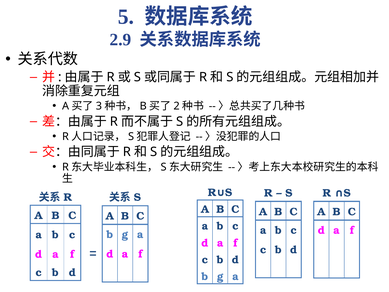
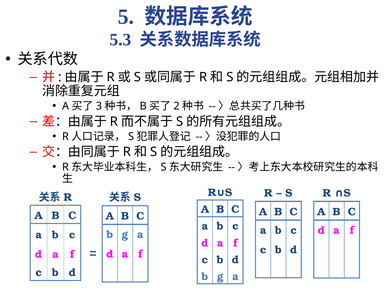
2.9: 2.9 -> 5.3
